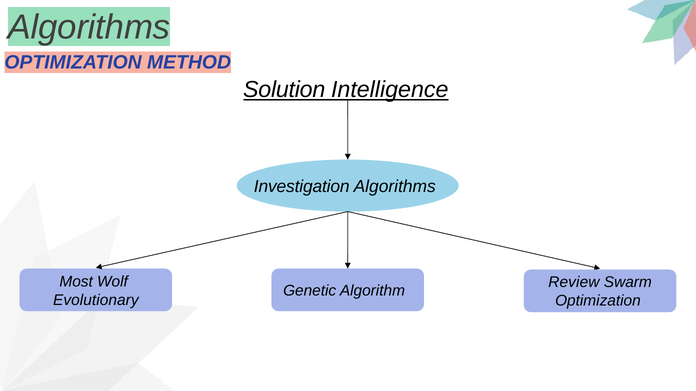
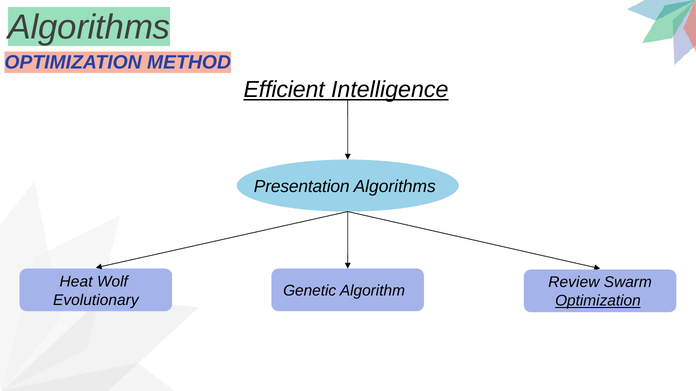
Solution: Solution -> Efficient
Investigation: Investigation -> Presentation
Most: Most -> Heat
Optimization at (598, 301) underline: none -> present
